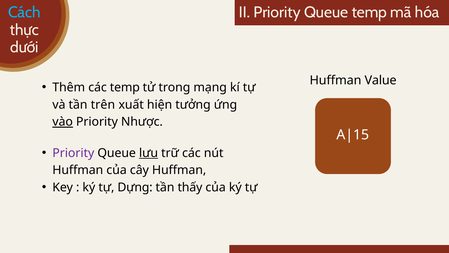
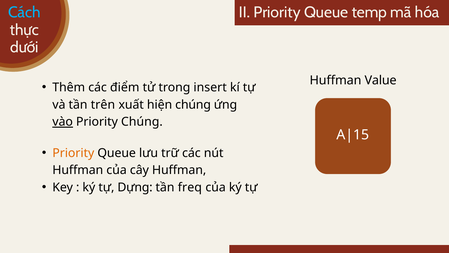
các temp: temp -> điểm
mạng: mạng -> insert
hiện tưởng: tưởng -> chúng
Priority Nhược: Nhược -> Chúng
Priority at (73, 153) colour: purple -> orange
lưu underline: present -> none
thấy: thấy -> freq
